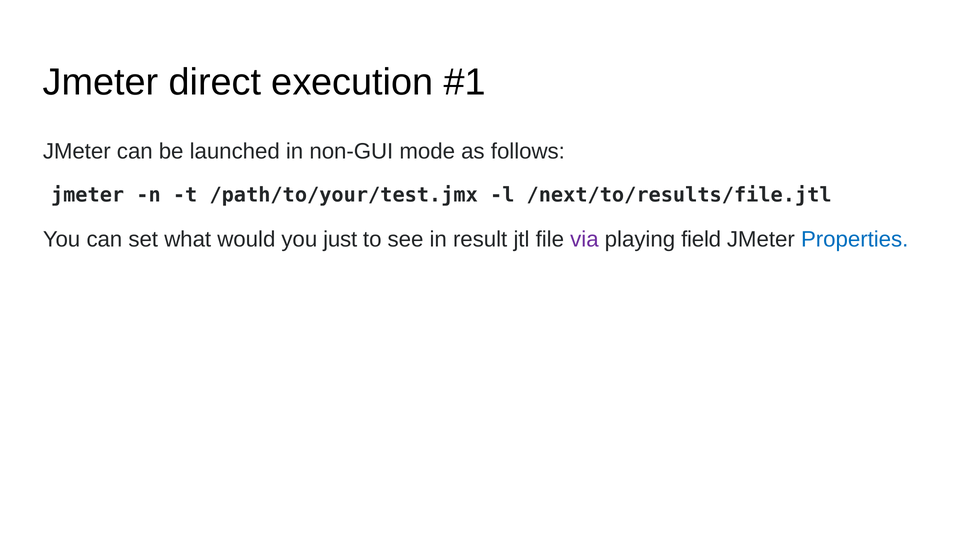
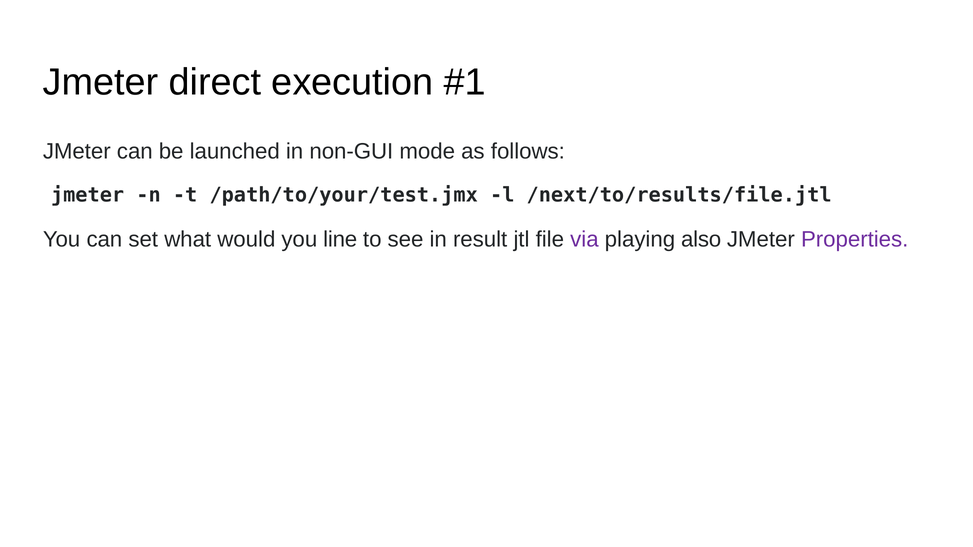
just: just -> line
field: field -> also
Properties colour: blue -> purple
